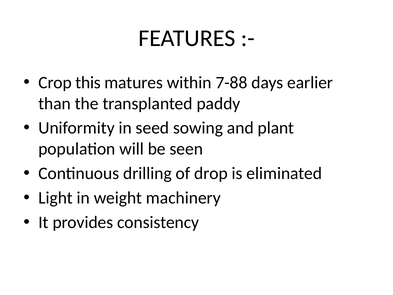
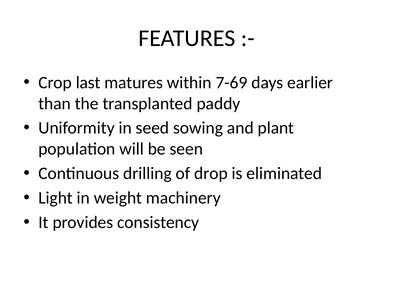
this: this -> last
7-88: 7-88 -> 7-69
